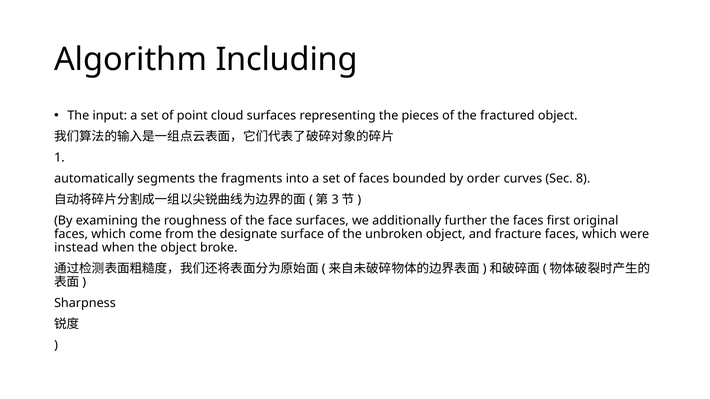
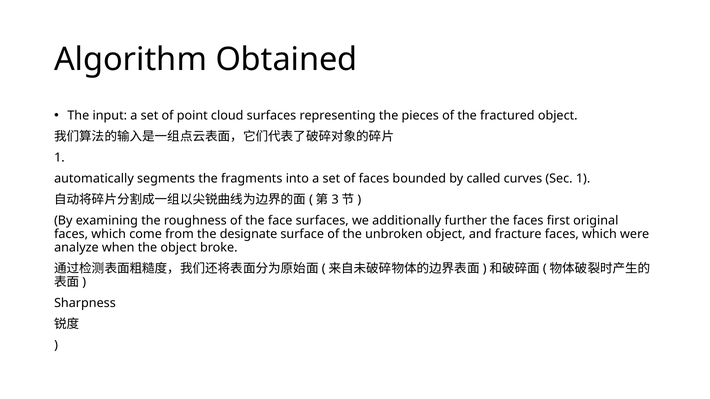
Including: Including -> Obtained
order: order -> called
Sec 8: 8 -> 1
instead: instead -> analyze
